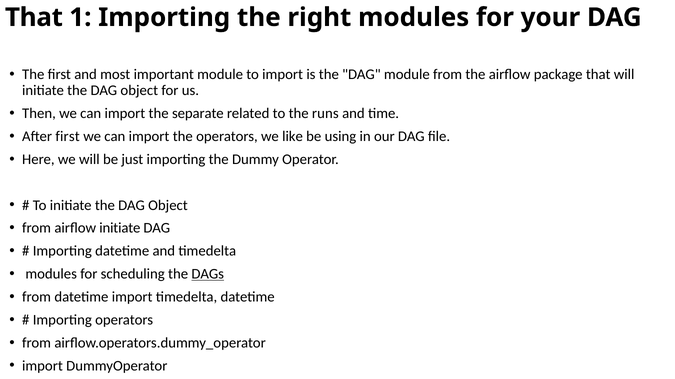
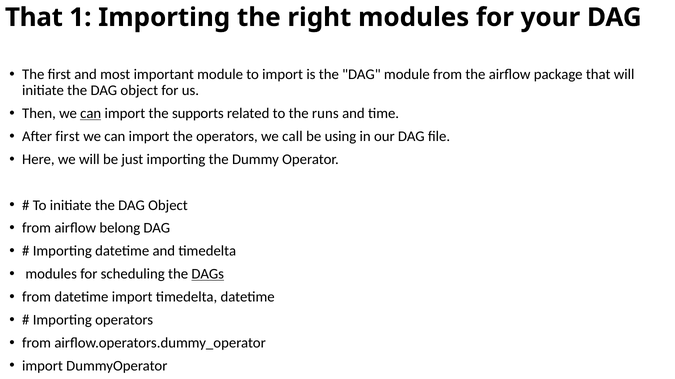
can at (91, 114) underline: none -> present
separate: separate -> supports
like: like -> call
airflow initiate: initiate -> belong
